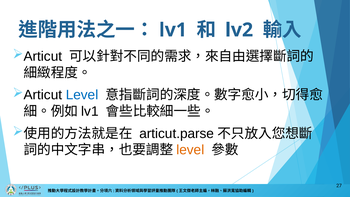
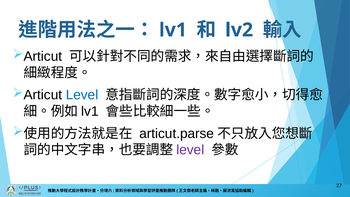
level at (190, 150) colour: orange -> purple
